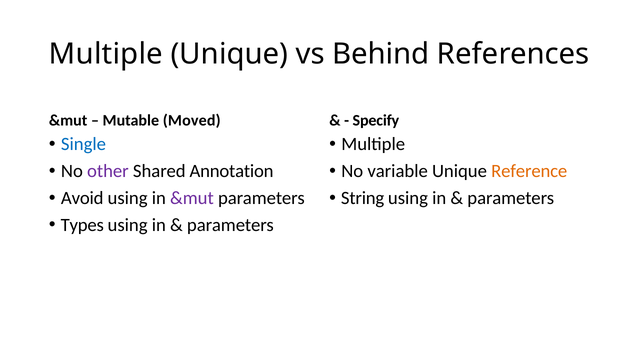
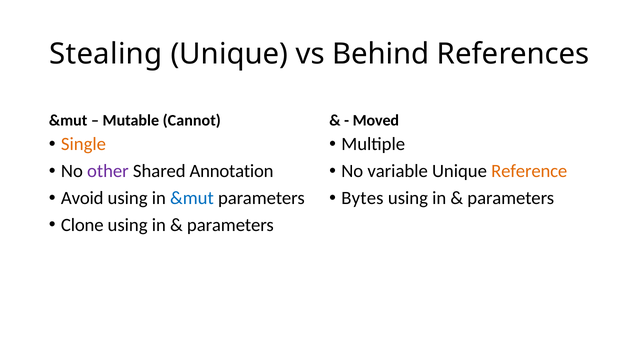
Multiple at (106, 54): Multiple -> Stealing
Moved: Moved -> Cannot
Specify: Specify -> Moved
Single colour: blue -> orange
&mut at (192, 198) colour: purple -> blue
String: String -> Bytes
Types: Types -> Clone
